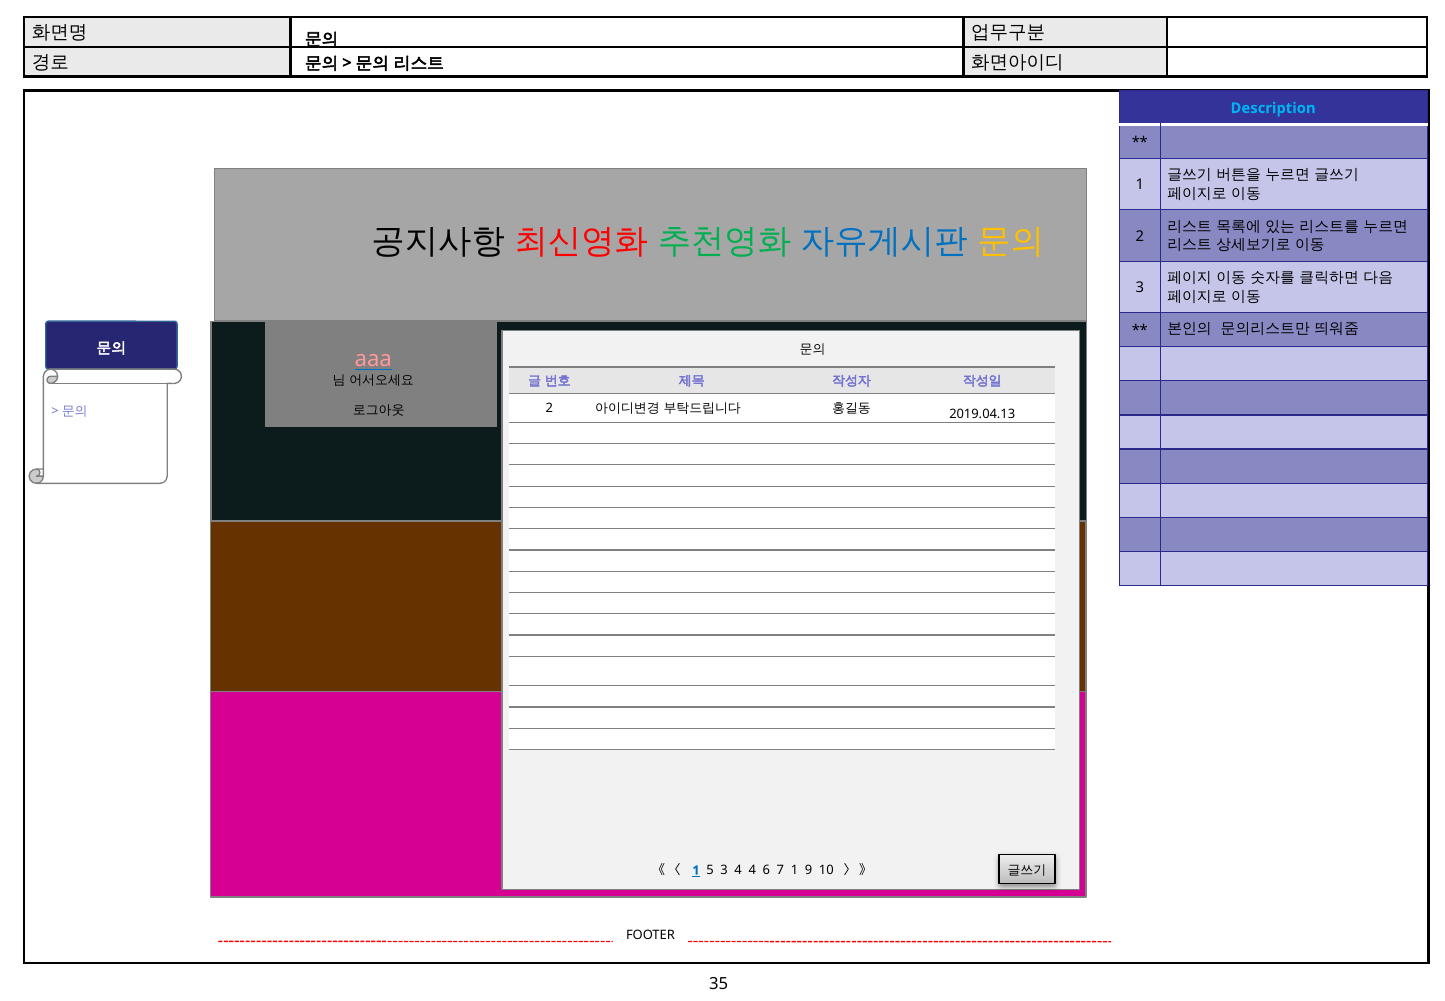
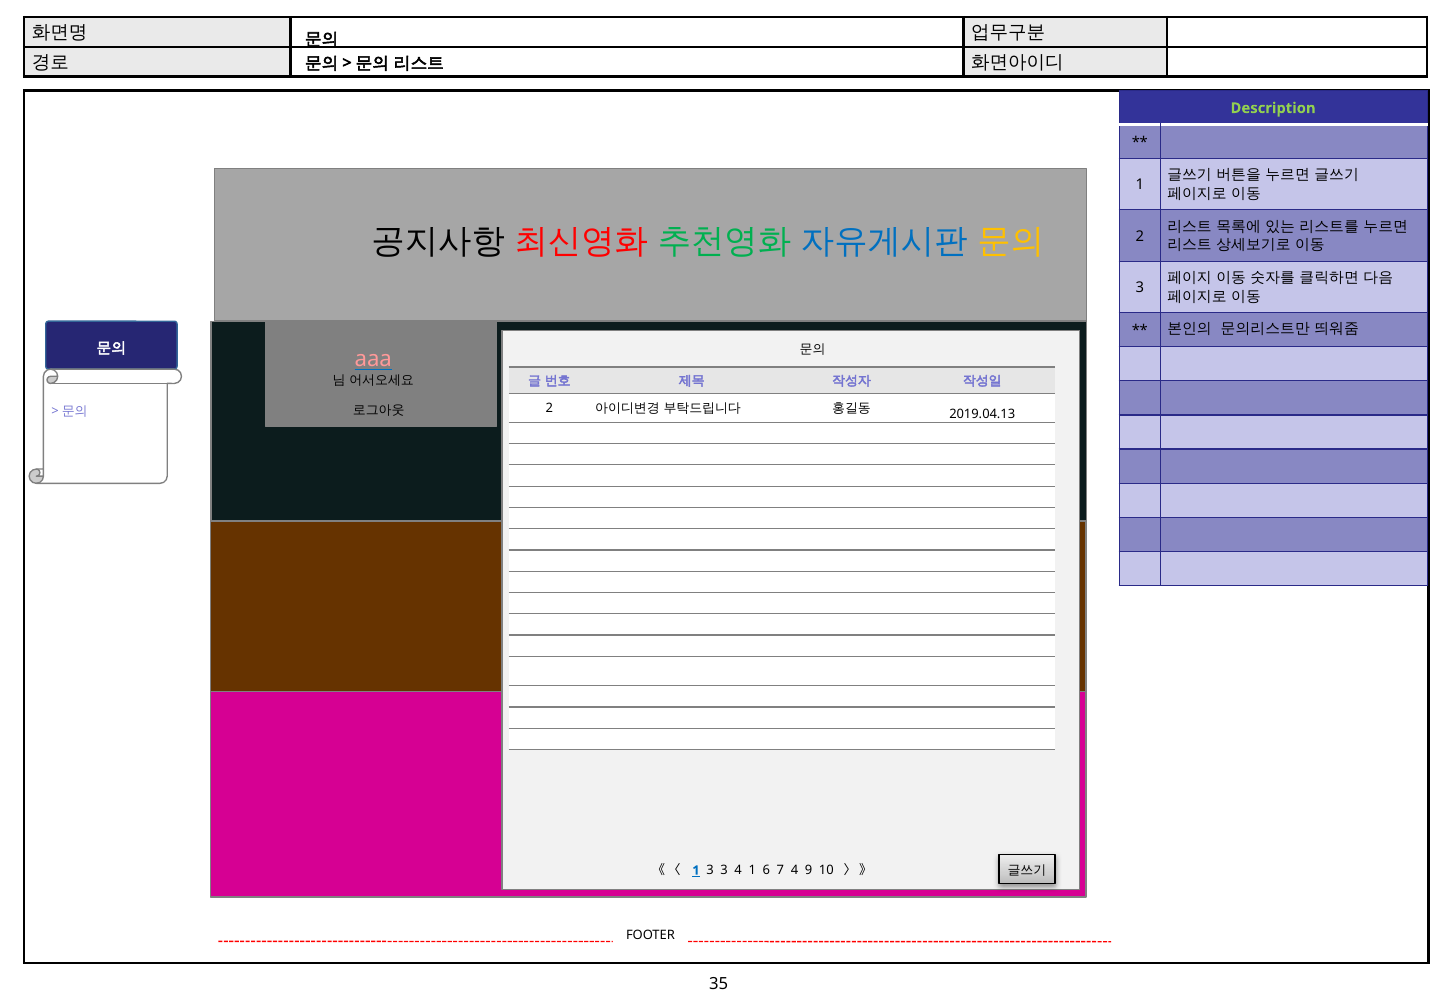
Description colour: light blue -> light green
1 5: 5 -> 3
4 4: 4 -> 1
7 1: 1 -> 4
